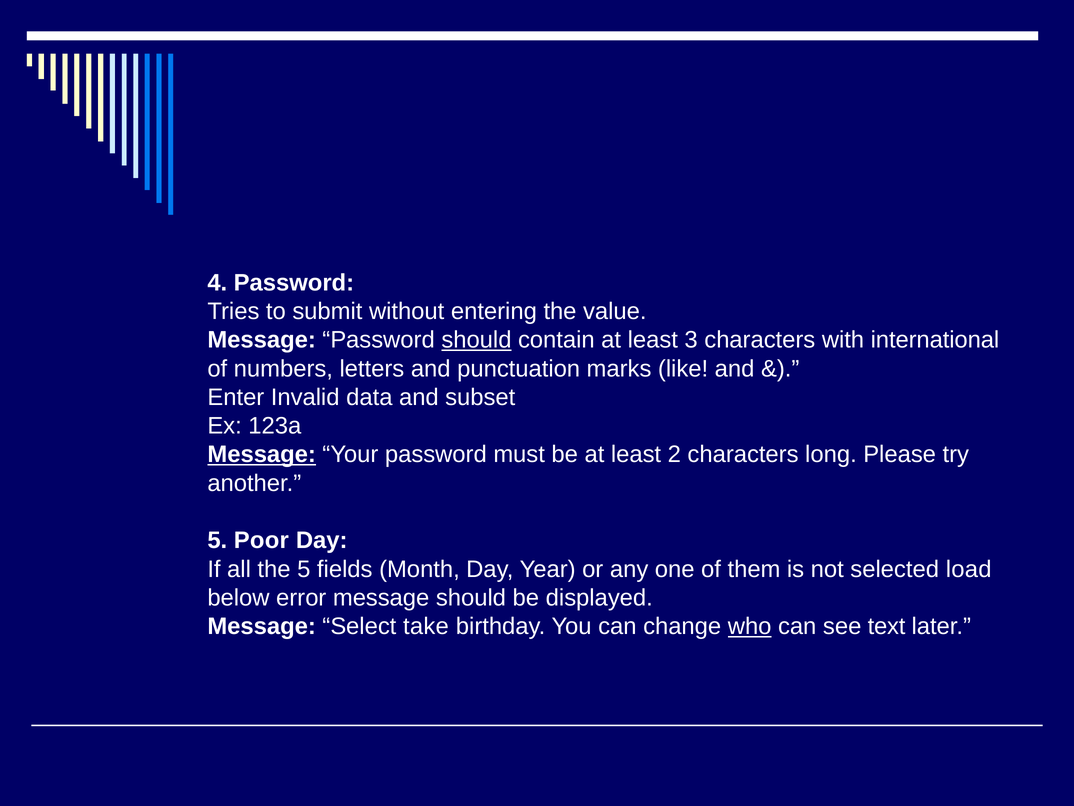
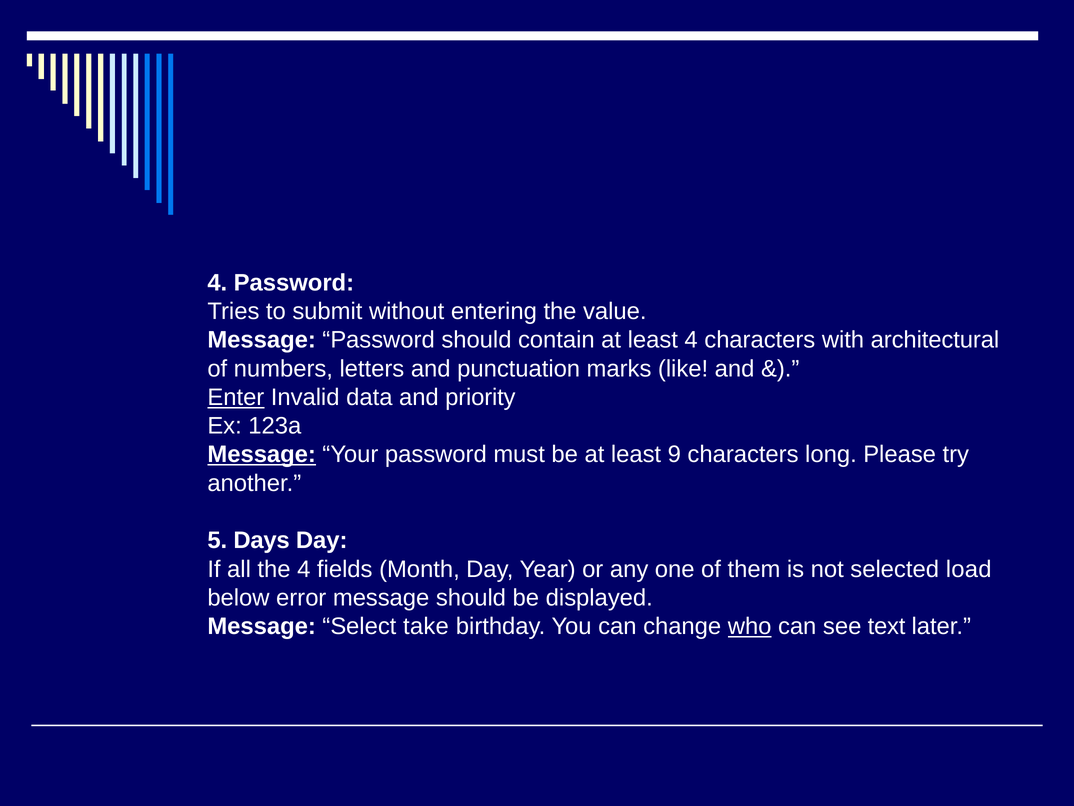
should at (476, 340) underline: present -> none
least 3: 3 -> 4
international: international -> architectural
Enter underline: none -> present
subset: subset -> priority
2: 2 -> 9
Poor: Poor -> Days
the 5: 5 -> 4
